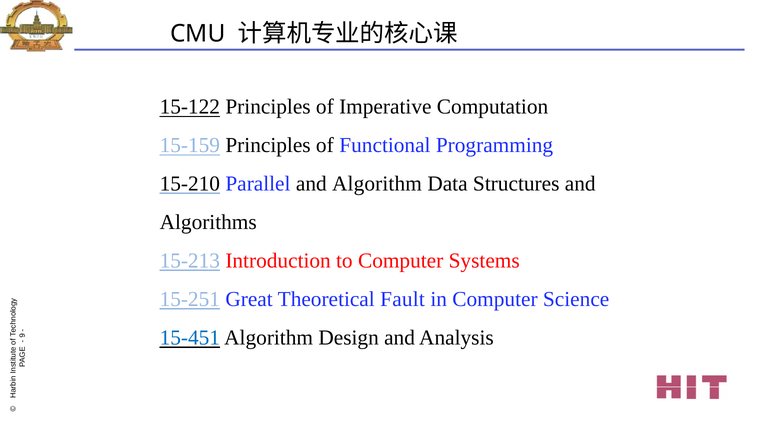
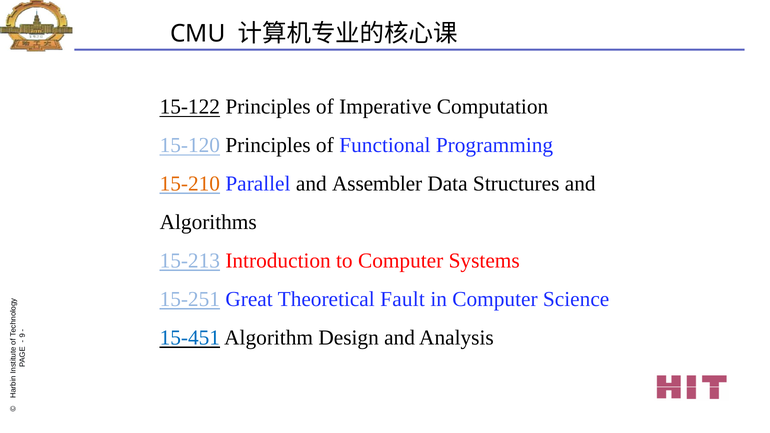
15-159: 15-159 -> 15-120
15-210 colour: black -> orange
and Algorithm: Algorithm -> Assembler
